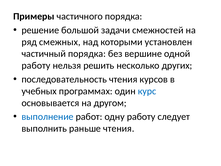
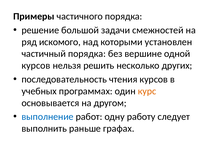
смежных: смежных -> искомого
работу at (36, 65): работу -> курсов
курс colour: blue -> orange
раньше чтения: чтения -> графах
